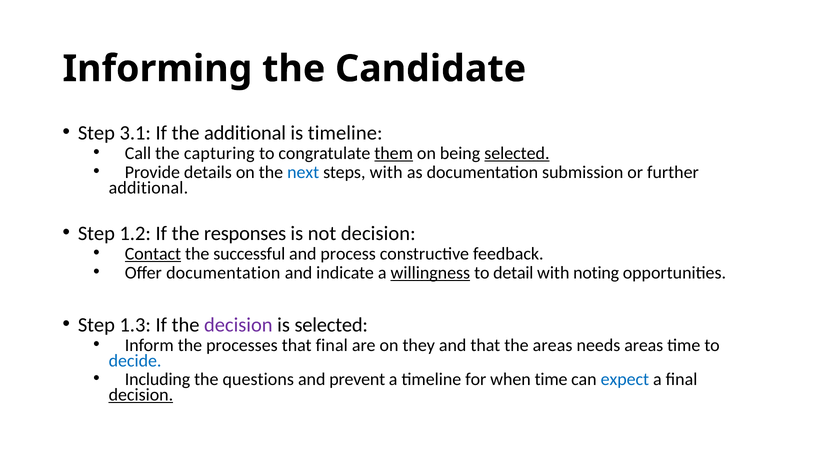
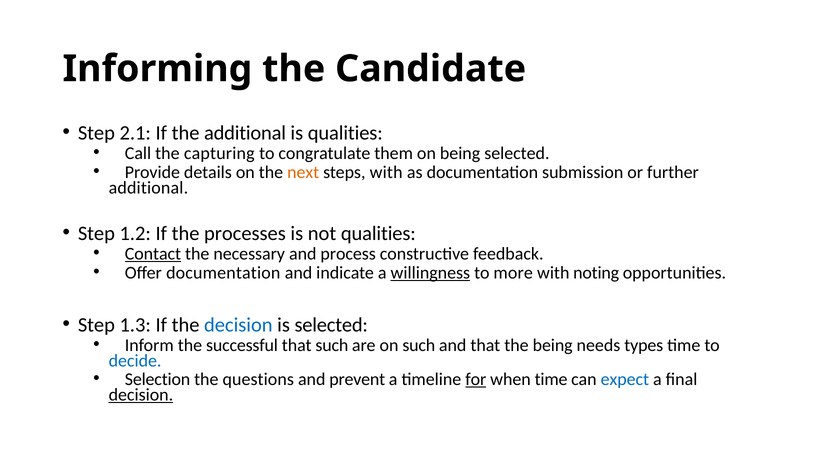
3.1: 3.1 -> 2.1
is timeline: timeline -> qualities
them underline: present -> none
selected at (517, 153) underline: present -> none
next colour: blue -> orange
responses: responses -> processes
not decision: decision -> qualities
successful: successful -> necessary
detail: detail -> more
decision at (238, 325) colour: purple -> blue
processes: processes -> successful
that final: final -> such
on they: they -> such
the areas: areas -> being
needs areas: areas -> types
Including: Including -> Selection
for underline: none -> present
